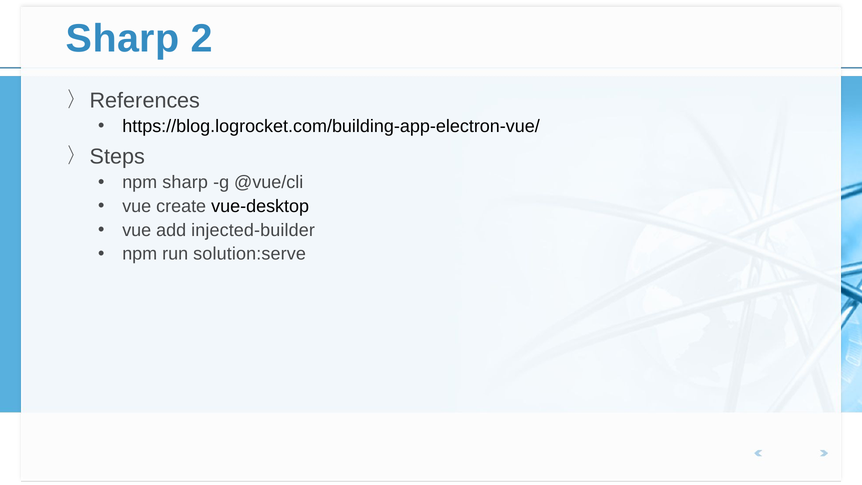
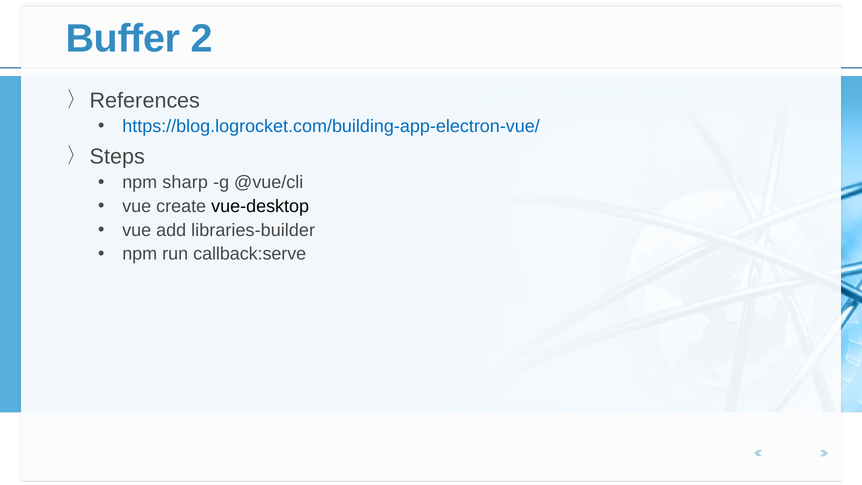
Sharp at (123, 39): Sharp -> Buffer
https://blog.logrocket.com/building-app-electron-vue/ colour: black -> blue
injected-builder: injected-builder -> libraries-builder
solution:serve: solution:serve -> callback:serve
